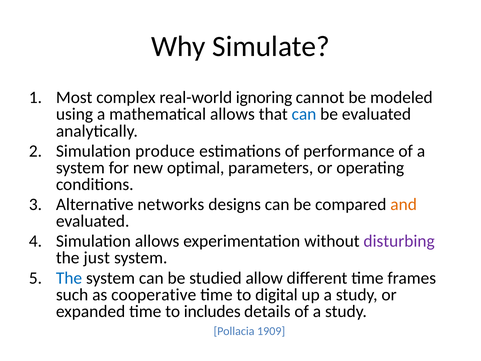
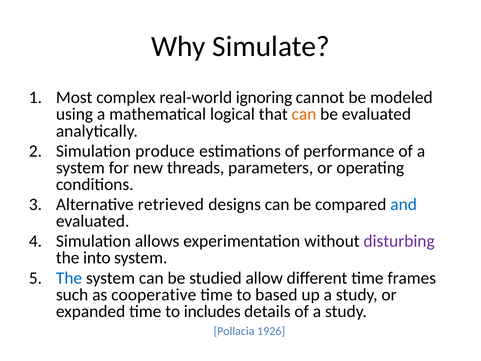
mathematical allows: allows -> logical
can at (304, 114) colour: blue -> orange
optimal: optimal -> threads
networks: networks -> retrieved
and colour: orange -> blue
just: just -> into
digital: digital -> based
1909: 1909 -> 1926
